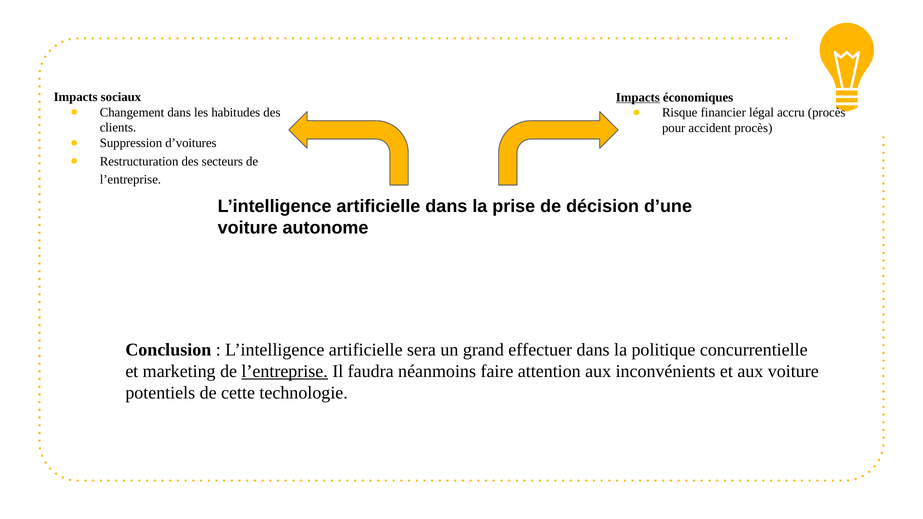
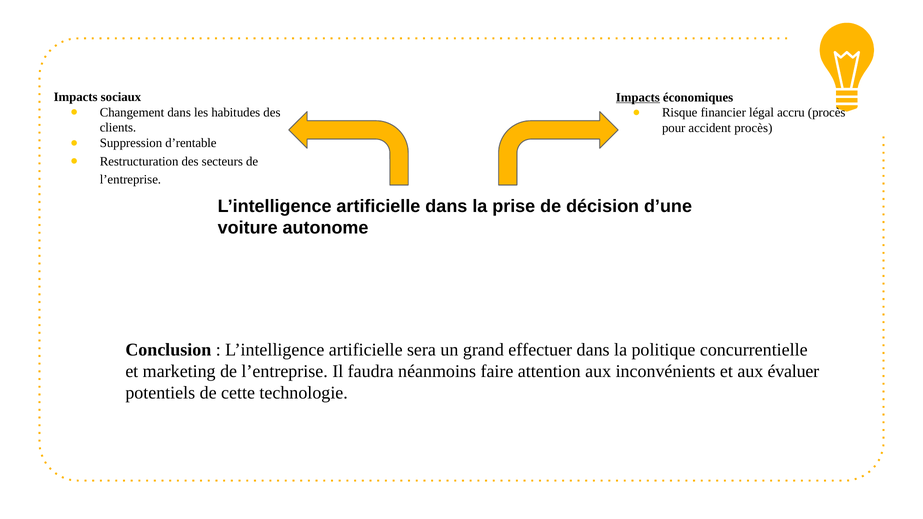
d’voitures: d’voitures -> d’rentable
l’entreprise at (285, 372) underline: present -> none
aux voiture: voiture -> évaluer
